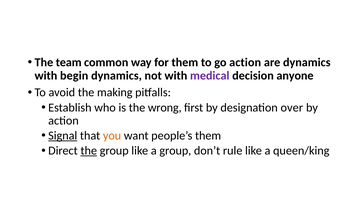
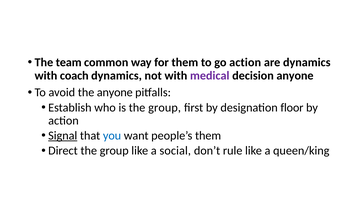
begin: begin -> coach
the making: making -> anyone
is the wrong: wrong -> group
over: over -> floor
you colour: orange -> blue
the at (89, 150) underline: present -> none
a group: group -> social
